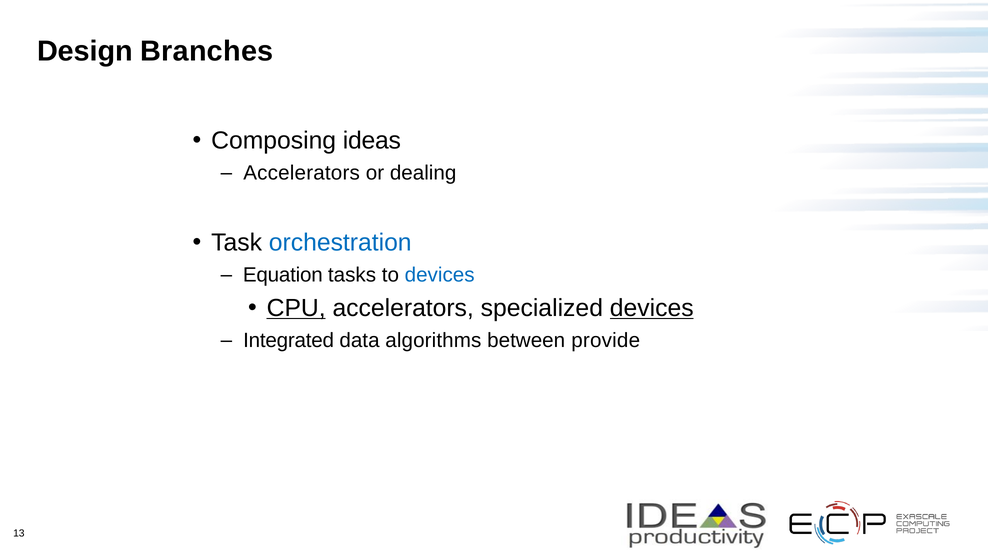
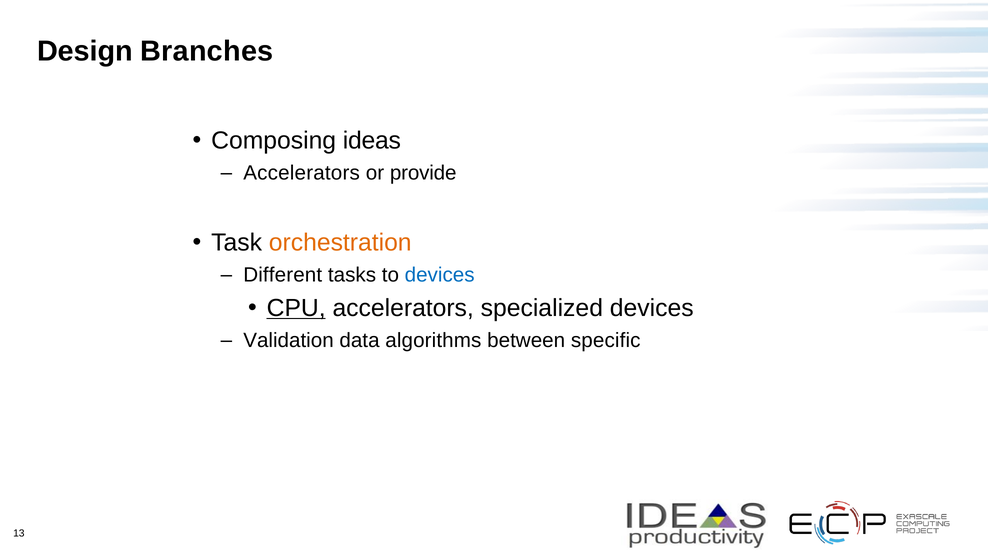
dealing: dealing -> provide
orchestration colour: blue -> orange
Equation: Equation -> Different
devices at (652, 308) underline: present -> none
Integrated: Integrated -> Validation
provide: provide -> specific
